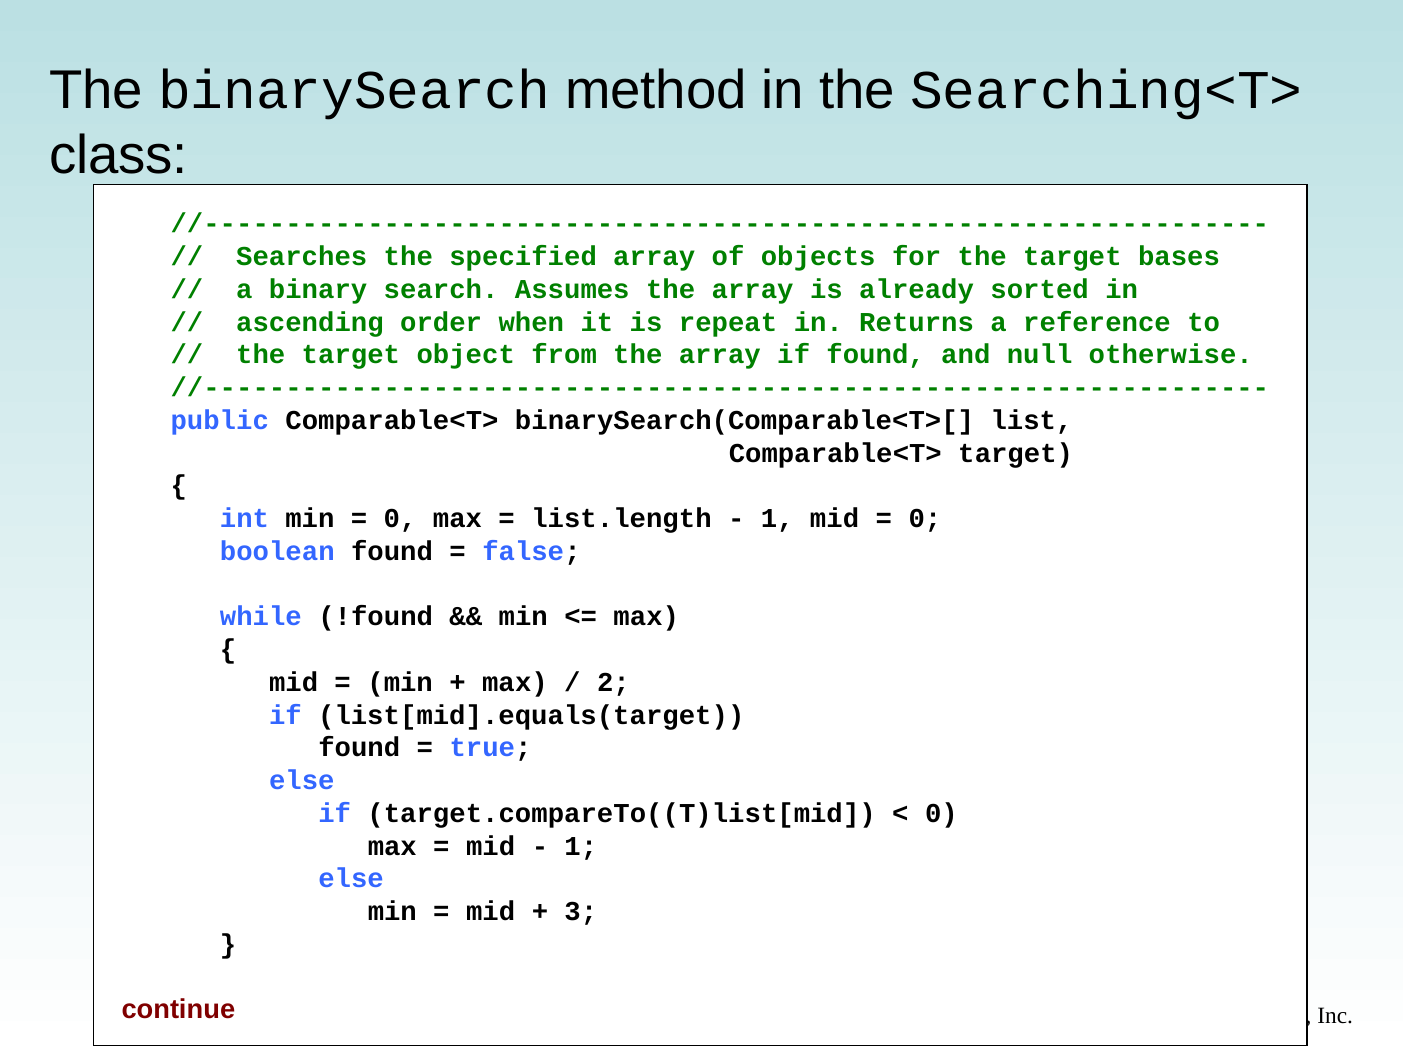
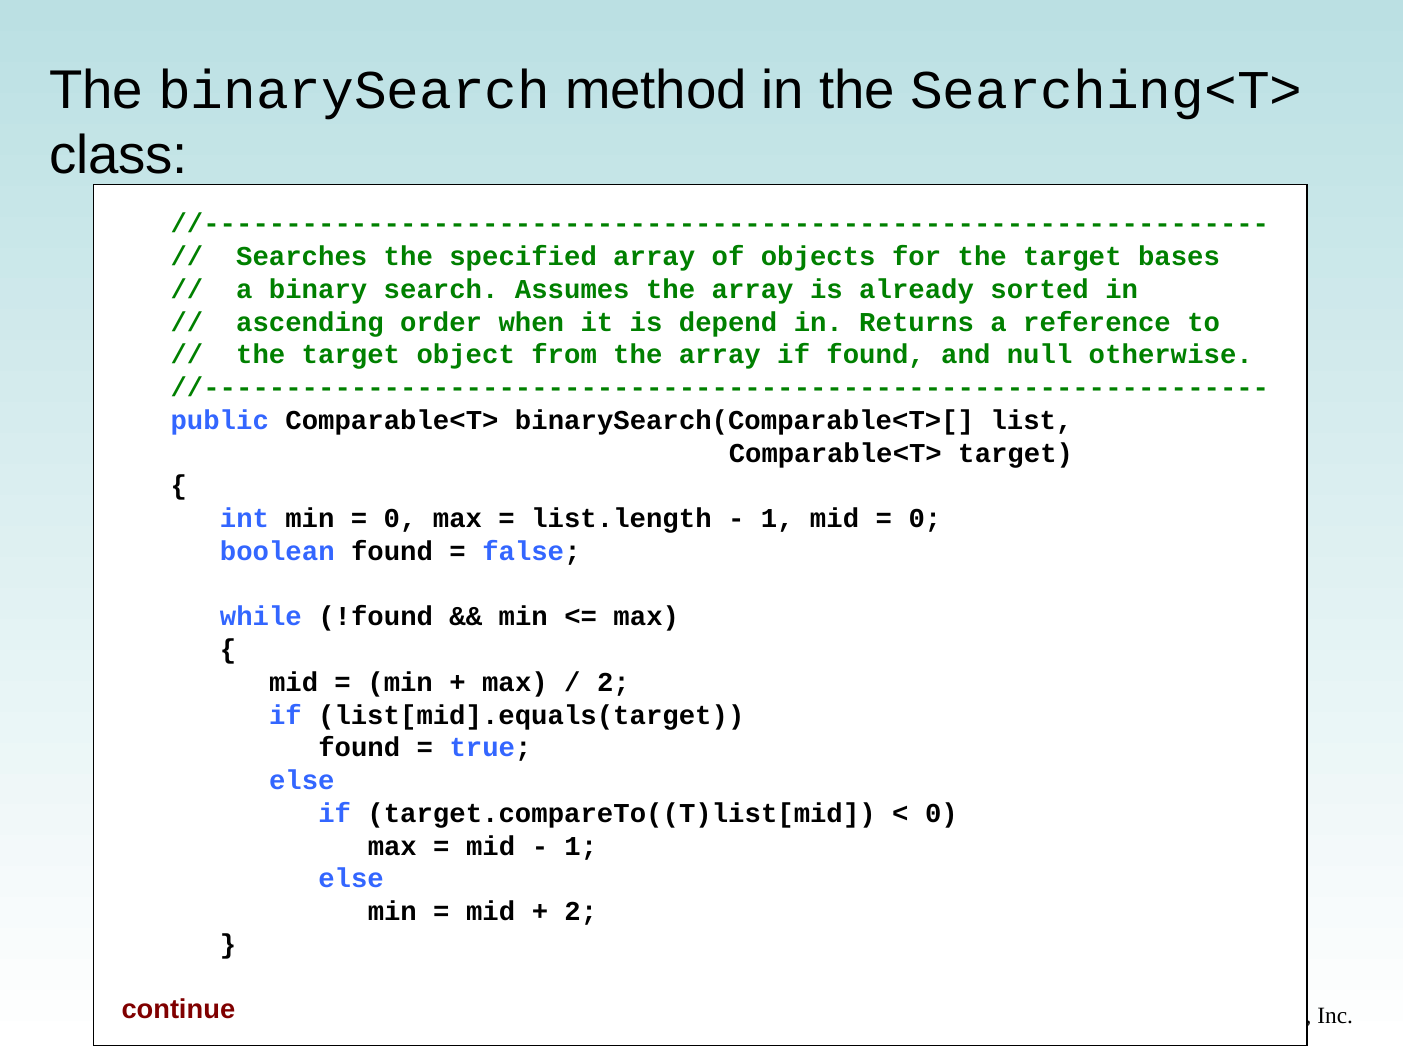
repeat: repeat -> depend
3 at (581, 912): 3 -> 2
